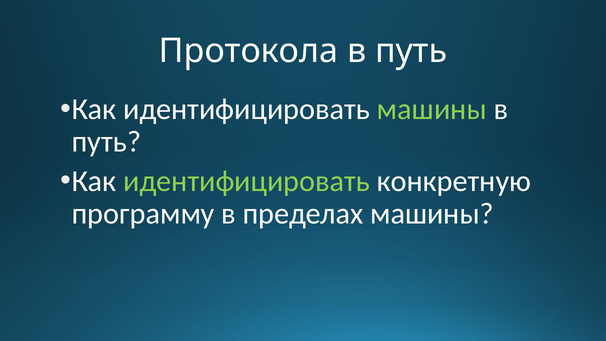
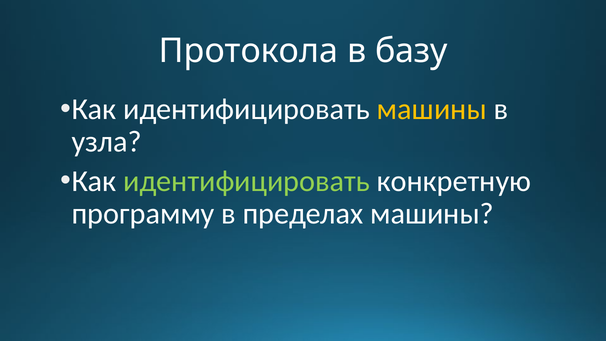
путь at (411, 51): путь -> базу
машины at (432, 109) colour: light green -> yellow
путь at (106, 142): путь -> узла
